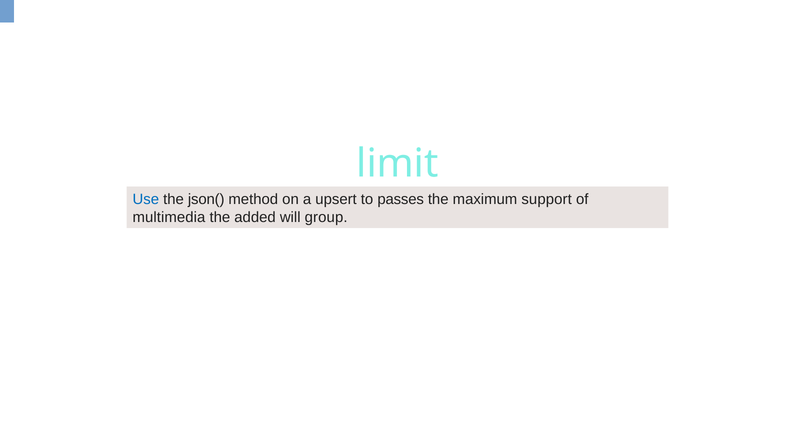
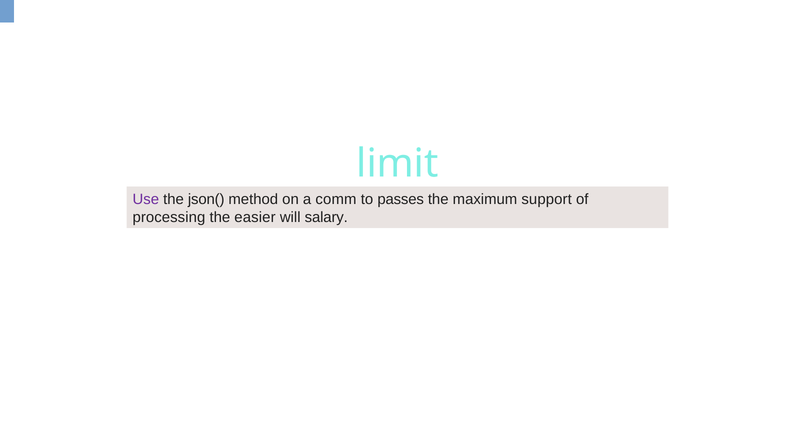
Use colour: blue -> purple
upsert: upsert -> comm
multimedia: multimedia -> processing
added: added -> easier
group: group -> salary
